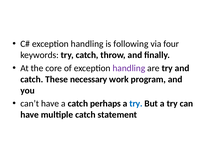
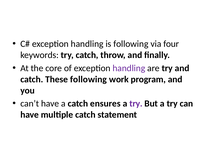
These necessary: necessary -> following
perhaps: perhaps -> ensures
try at (136, 103) colour: blue -> purple
